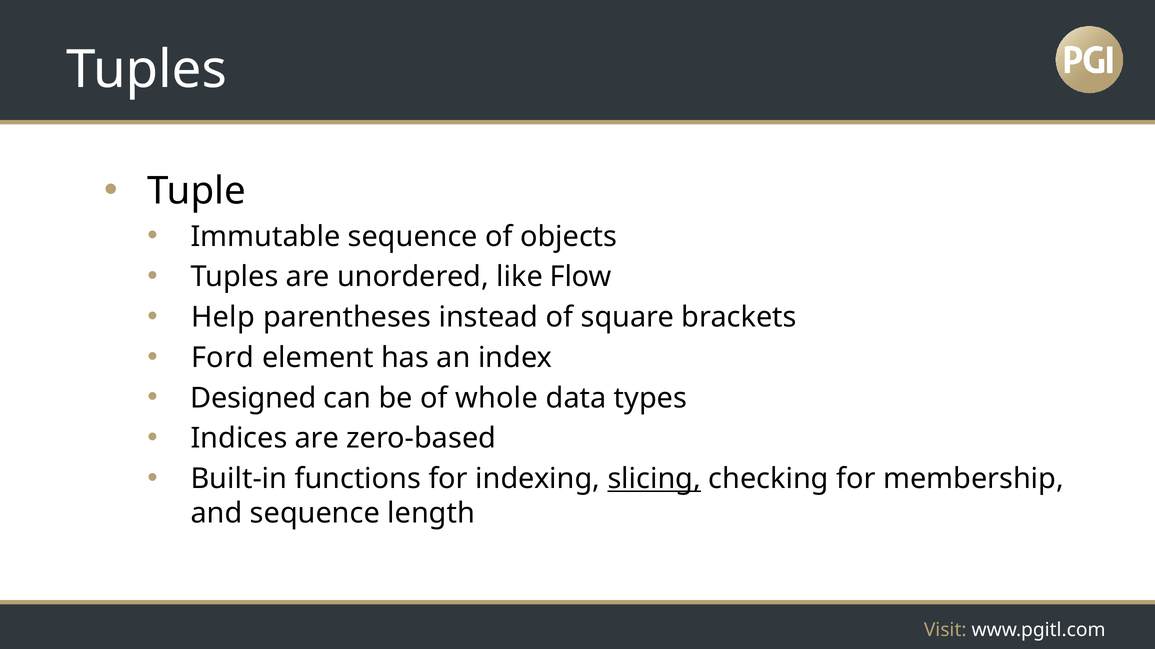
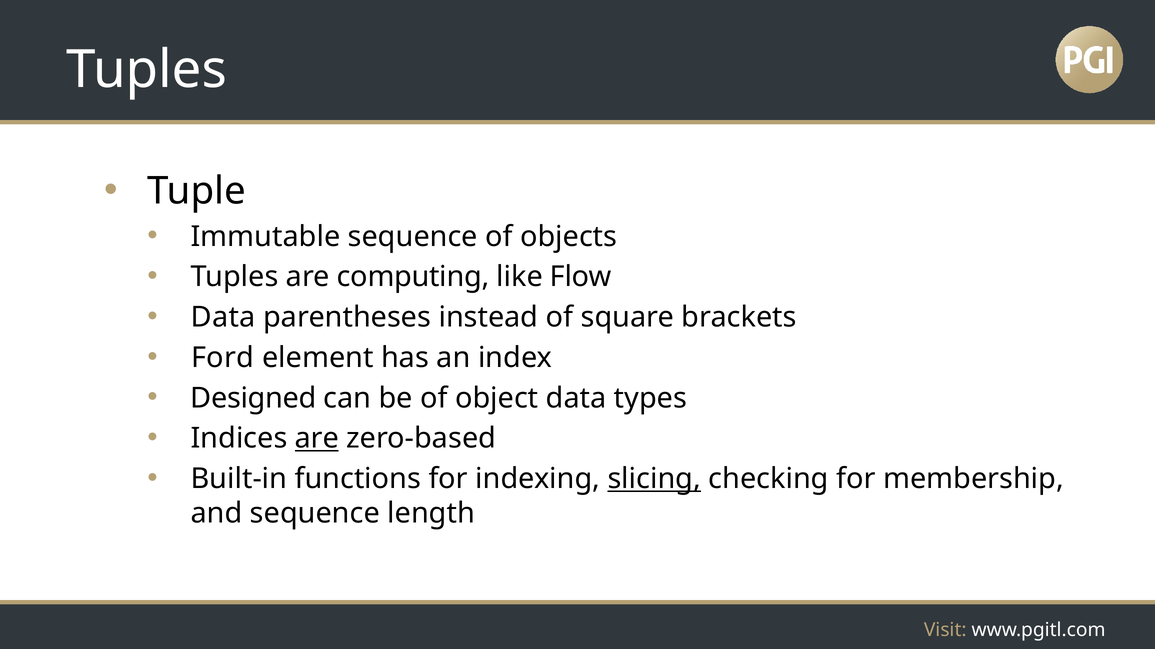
unordered: unordered -> computing
Help at (223, 318): Help -> Data
whole: whole -> object
are at (317, 439) underline: none -> present
